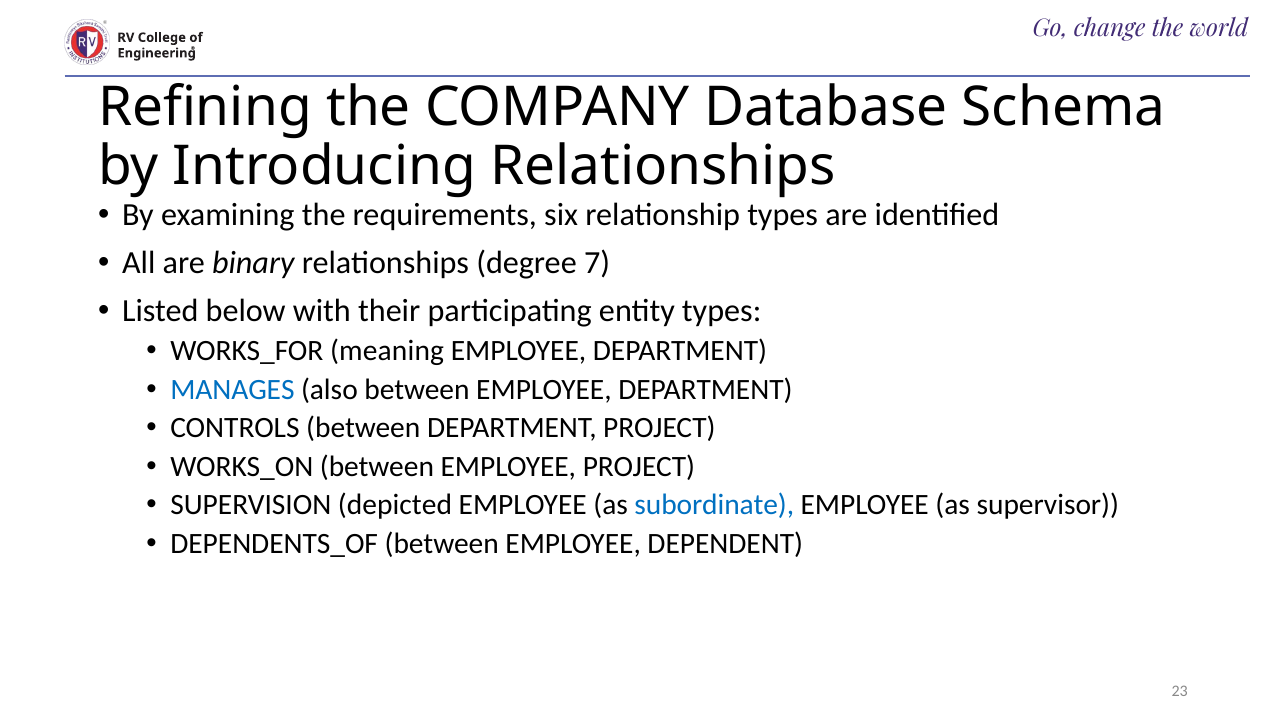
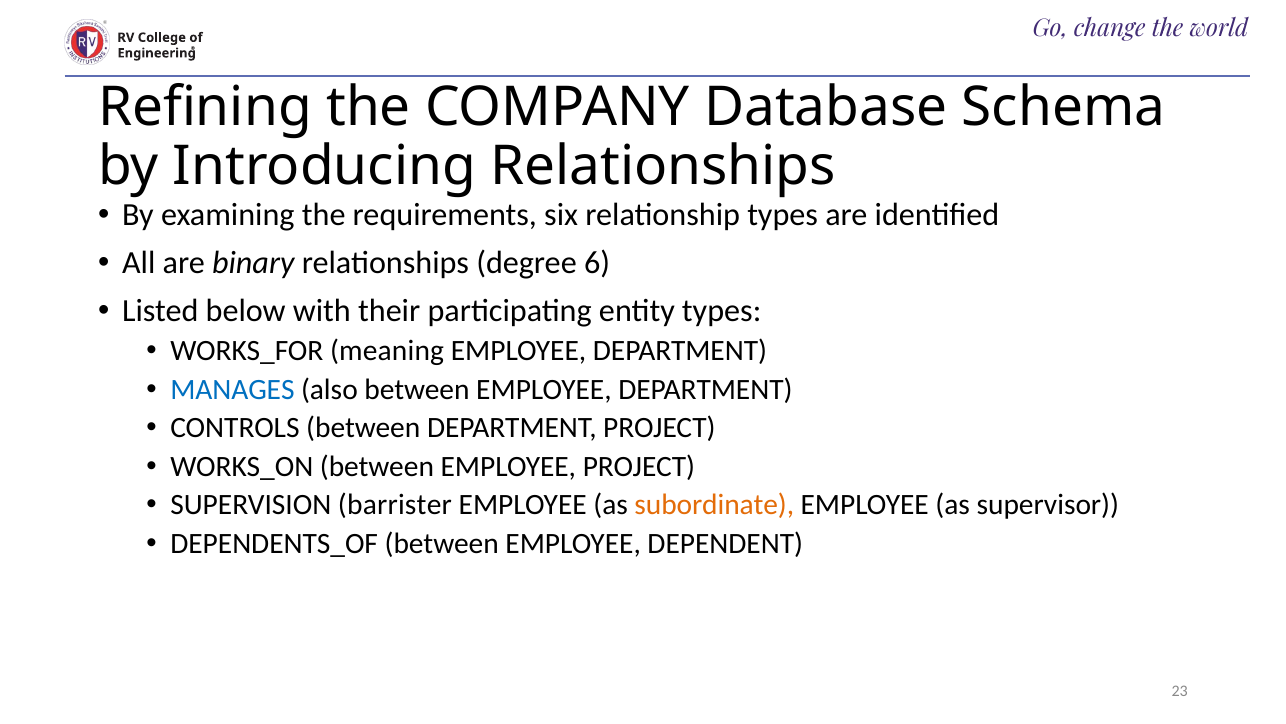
7: 7 -> 6
depicted: depicted -> barrister
subordinate colour: blue -> orange
